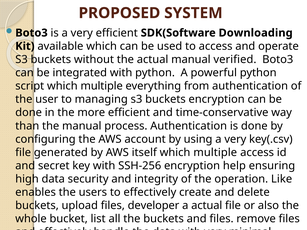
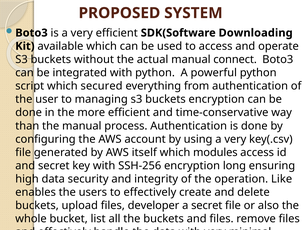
verified: verified -> connect
script which multiple: multiple -> secured
itself which multiple: multiple -> modules
help: help -> long
a actual: actual -> secret
